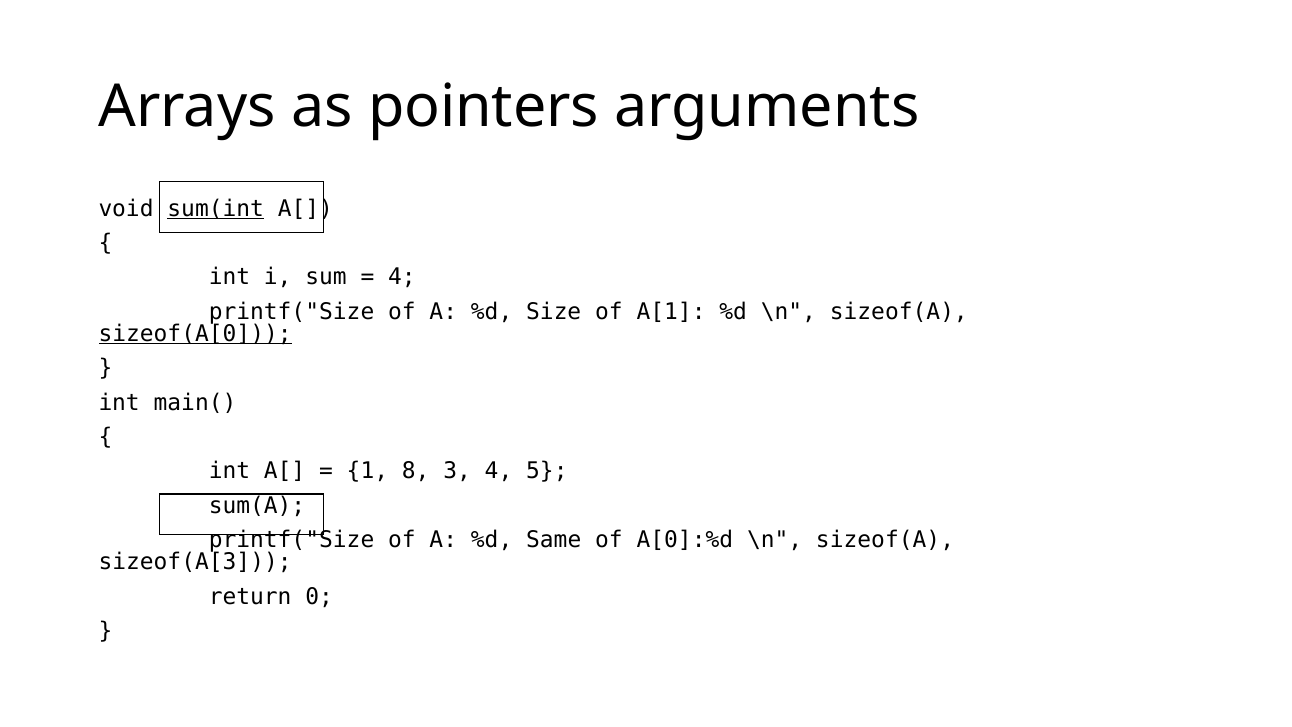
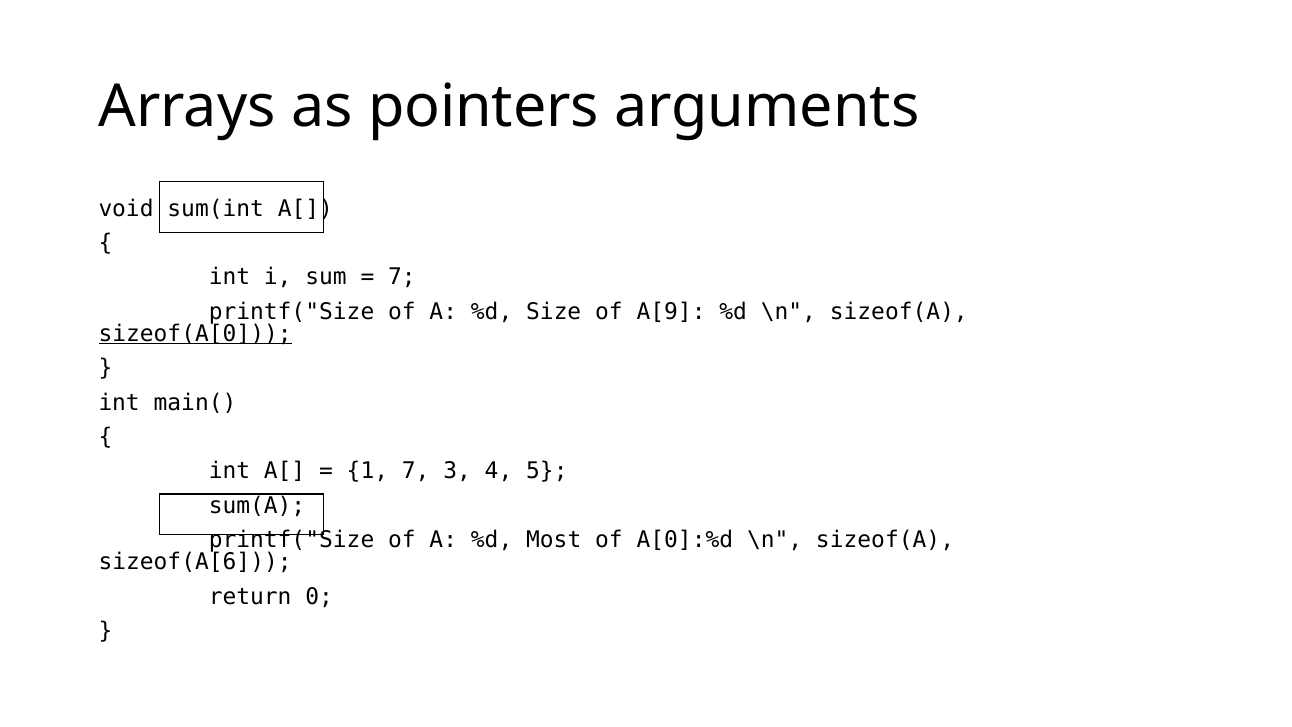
sum(int underline: present -> none
4 at (402, 277): 4 -> 7
A[1: A[1 -> A[9
1 8: 8 -> 7
Same: Same -> Most
sizeof(A[3: sizeof(A[3 -> sizeof(A[6
